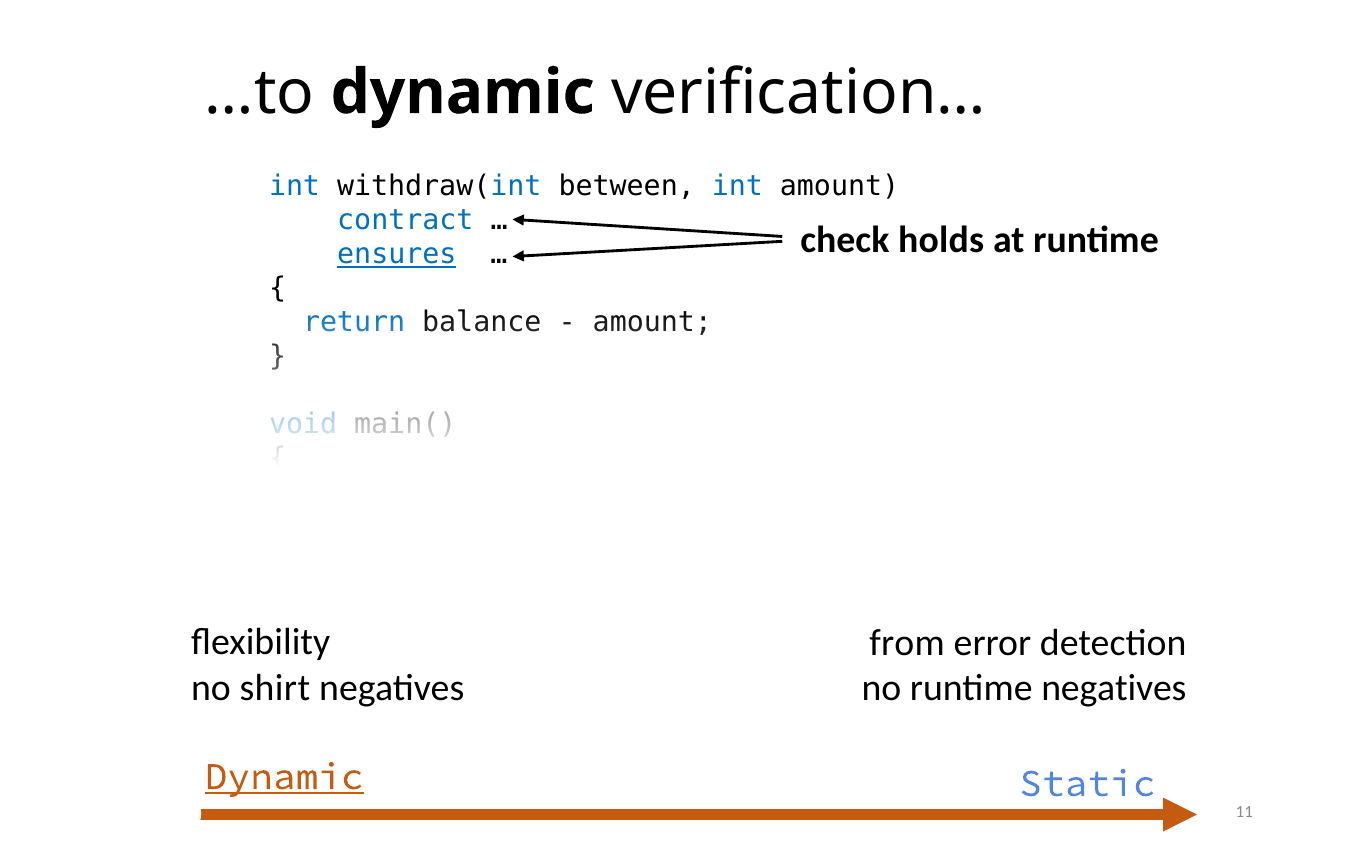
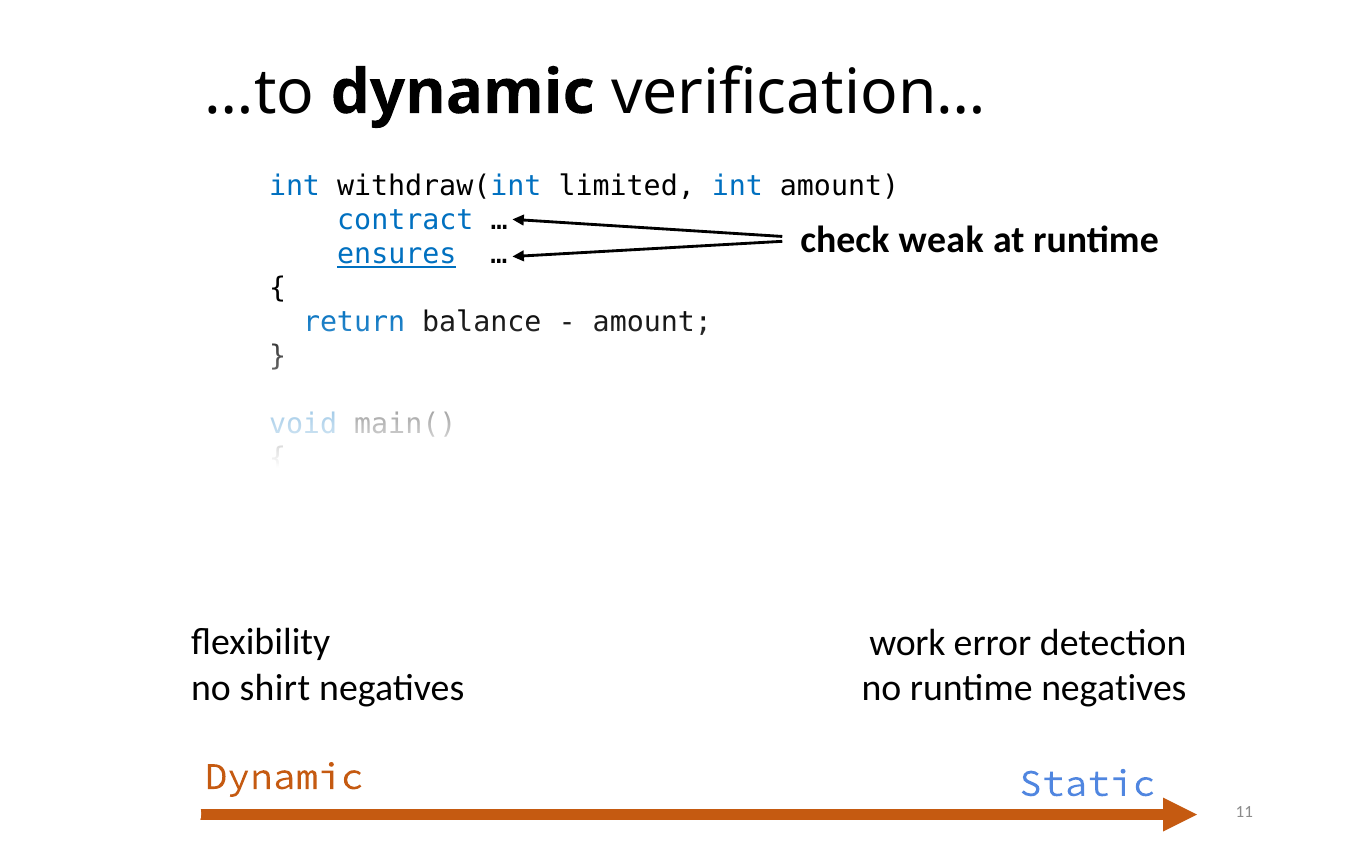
between: between -> limited
holds: holds -> weak
from: from -> work
Dynamic at (284, 777) underline: present -> none
